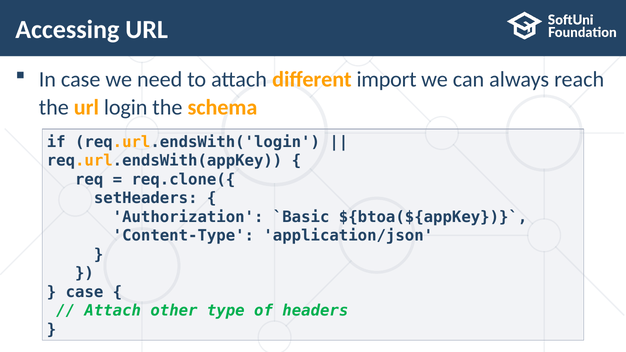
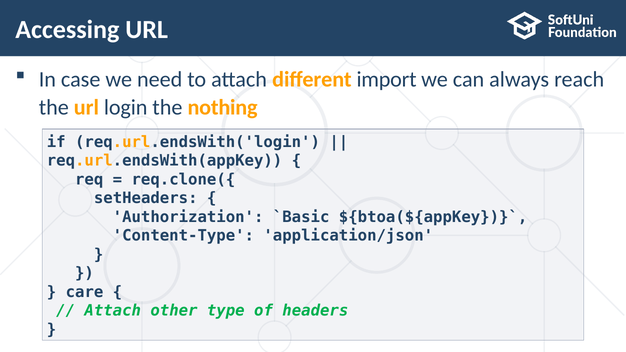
schema: schema -> nothing
case at (85, 292): case -> care
